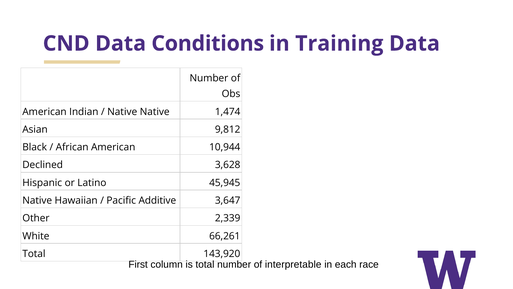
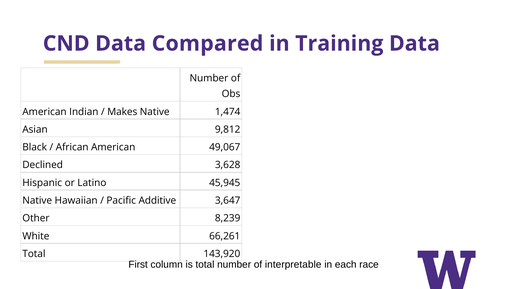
Conditions: Conditions -> Compared
Native at (122, 112): Native -> Makes
10,944: 10,944 -> 49,067
2,339: 2,339 -> 8,239
